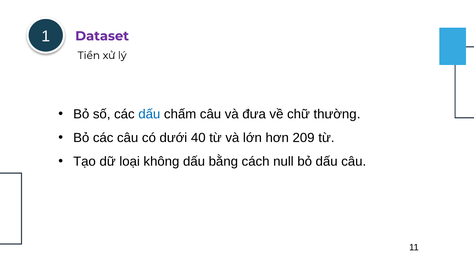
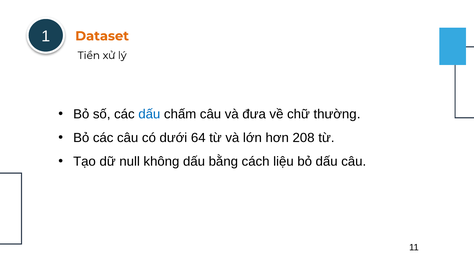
Dataset colour: purple -> orange
40: 40 -> 64
209: 209 -> 208
loại: loại -> null
null: null -> liệu
